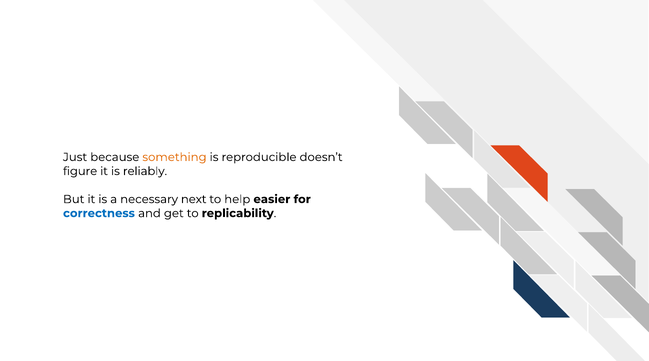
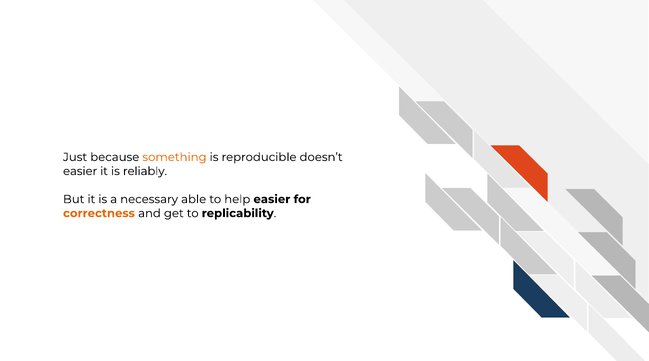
figure at (80, 171): figure -> easier
next: next -> able
correctness colour: blue -> orange
